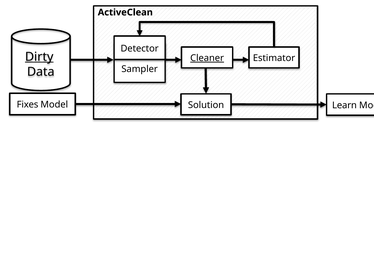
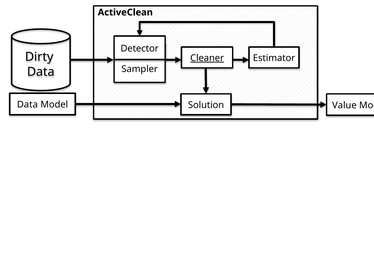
Dirty underline: present -> none
Fixes at (28, 105): Fixes -> Data
Learn: Learn -> Value
